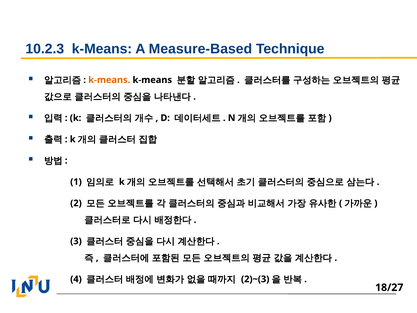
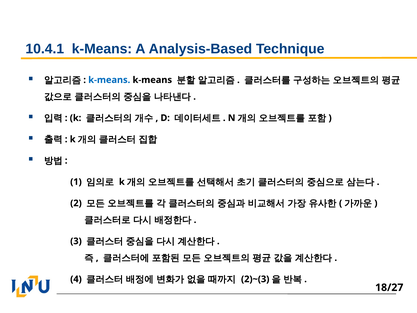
10.2.3: 10.2.3 -> 10.4.1
Measure-Based: Measure-Based -> Analysis-Based
k-means at (109, 80) colour: orange -> blue
